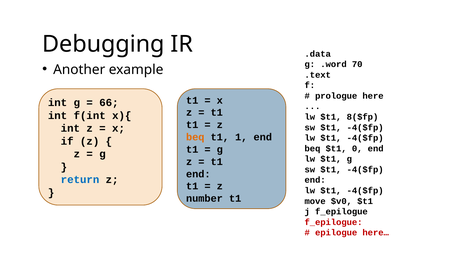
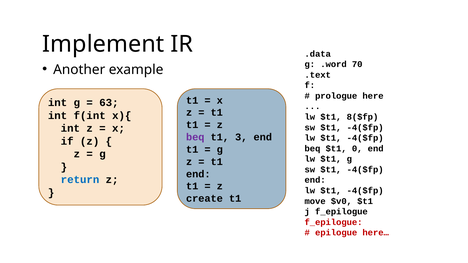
Debugging: Debugging -> Implement
66: 66 -> 63
beq at (195, 137) colour: orange -> purple
1: 1 -> 3
number: number -> create
